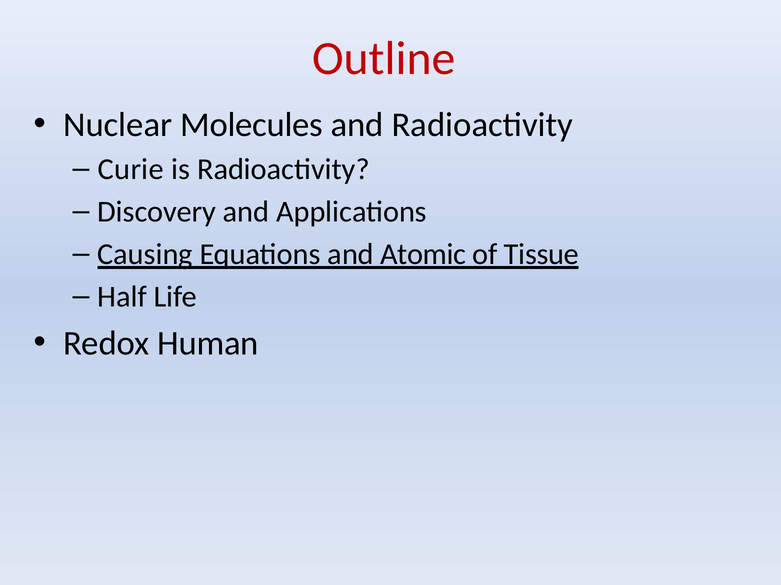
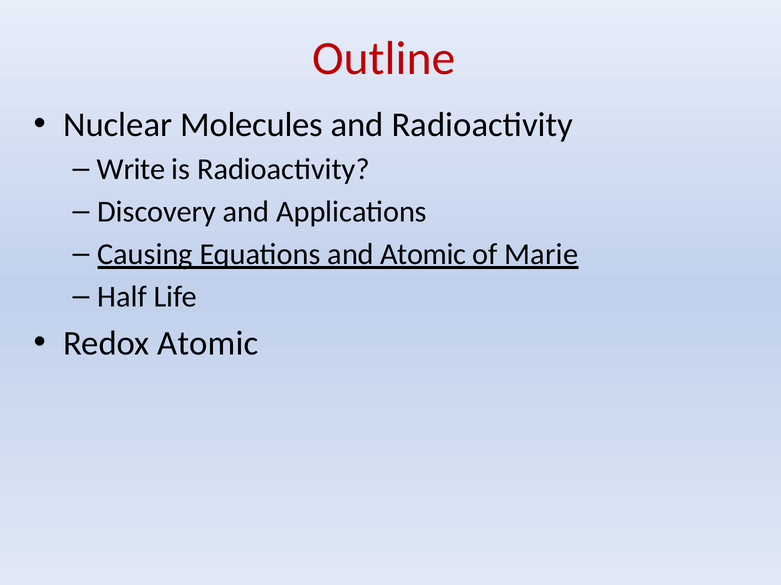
Curie: Curie -> Write
Tissue: Tissue -> Marie
Redox Human: Human -> Atomic
